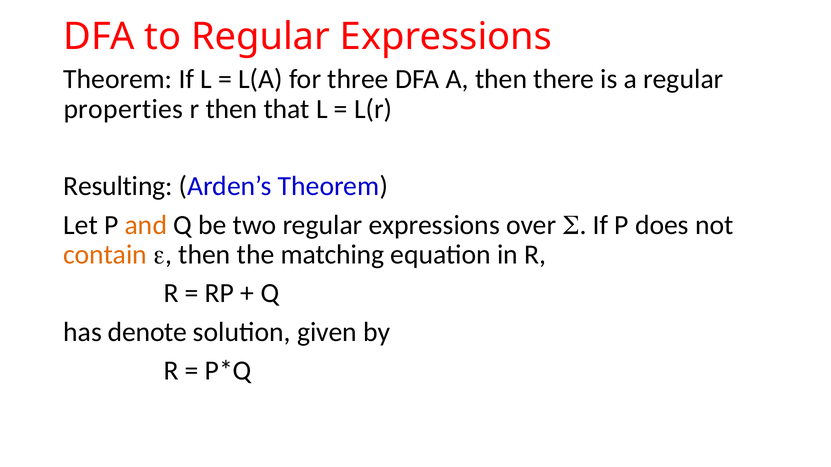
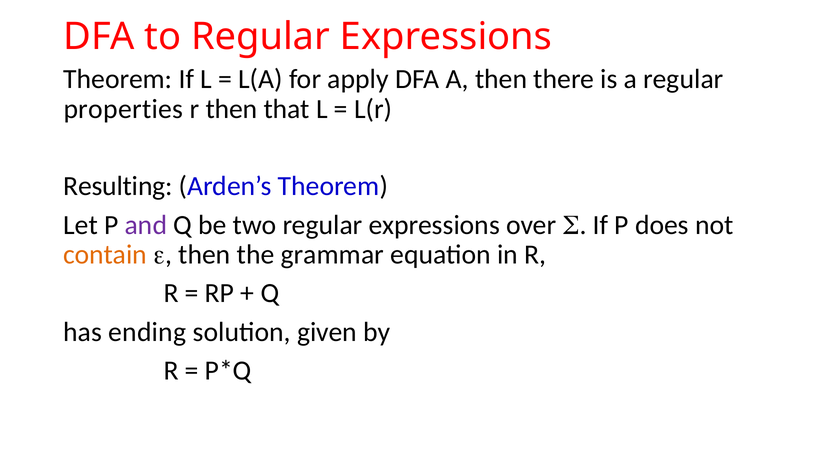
three: three -> apply
and colour: orange -> purple
matching: matching -> grammar
denote: denote -> ending
